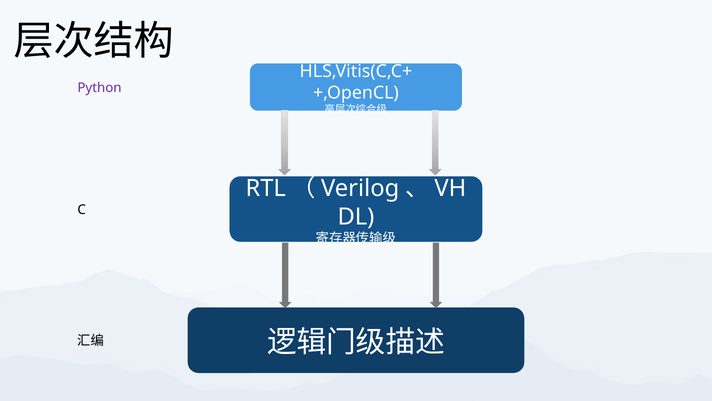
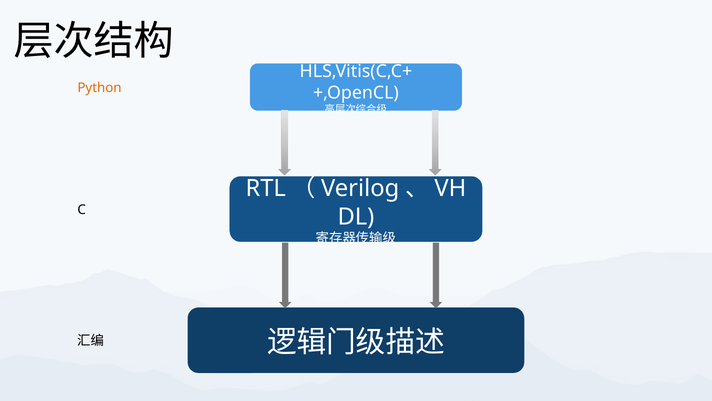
Python colour: purple -> orange
